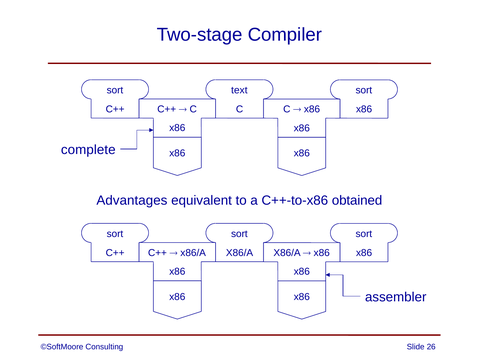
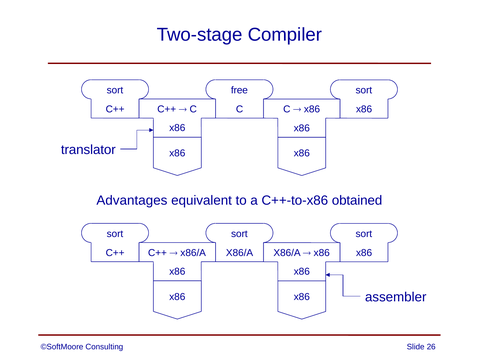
text: text -> free
complete: complete -> translator
